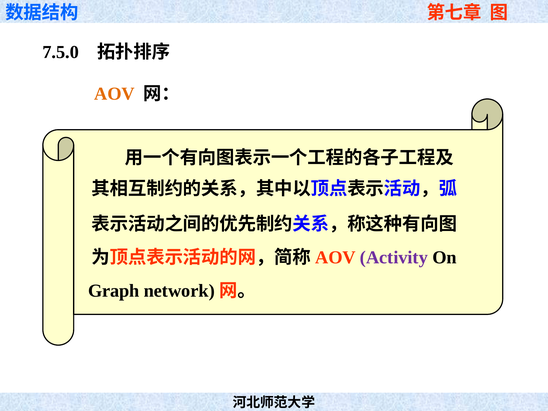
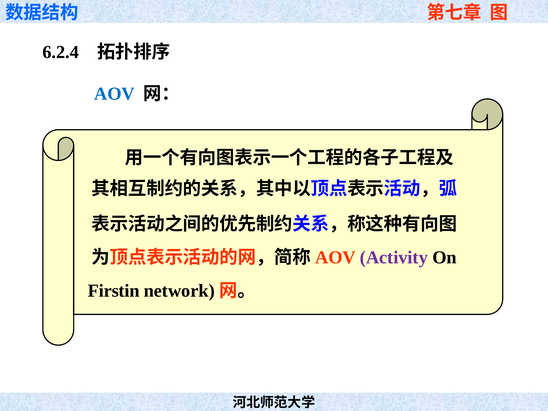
7.5.0: 7.5.0 -> 6.2.4
AOV colour: orange -> blue
Graph: Graph -> Firstin
